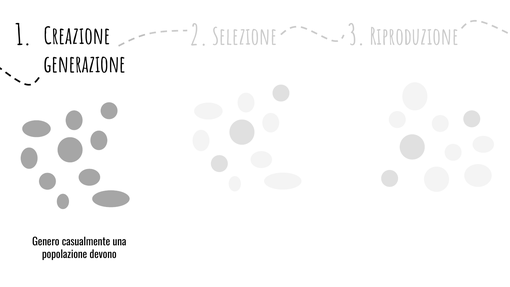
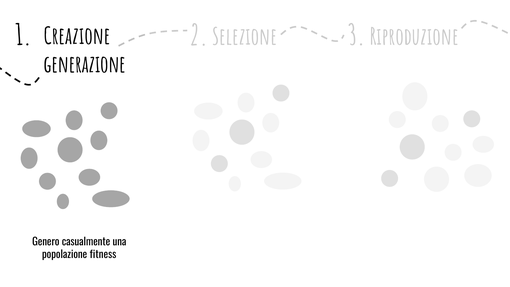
devono: devono -> fitness
